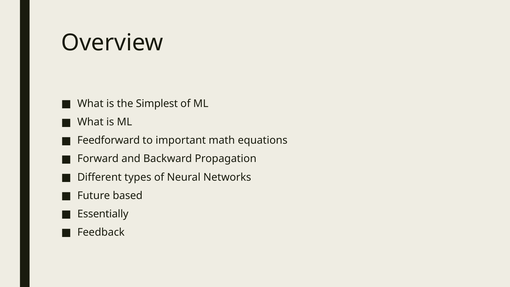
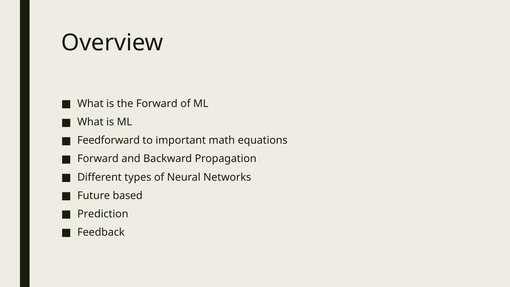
the Simplest: Simplest -> Forward
Essentially: Essentially -> Prediction
